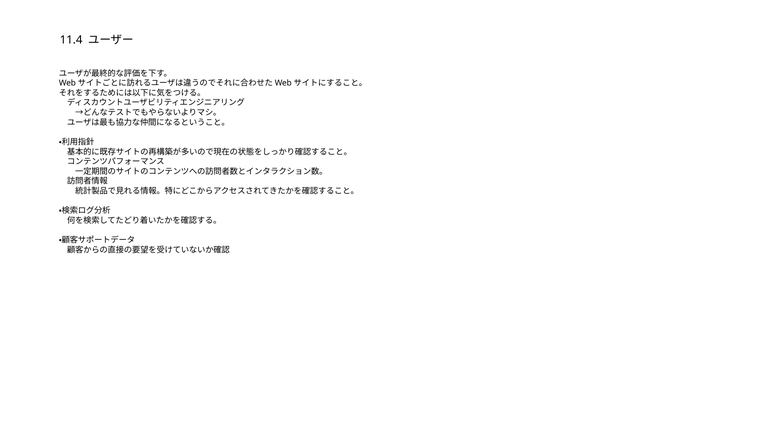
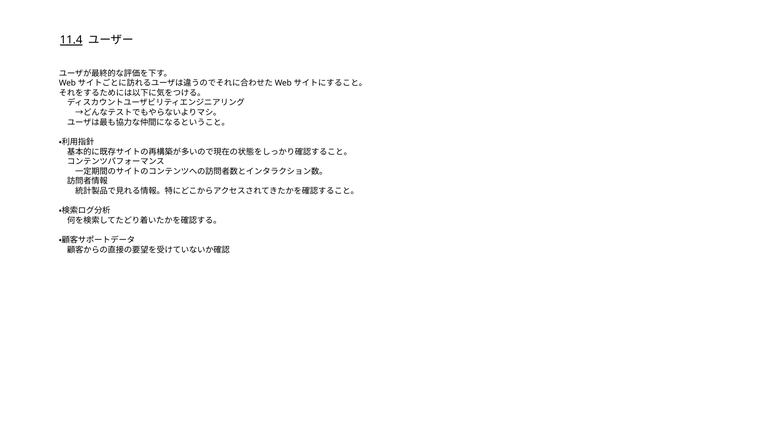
11.4 underline: none -> present
